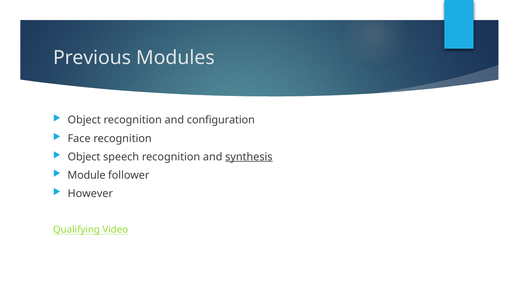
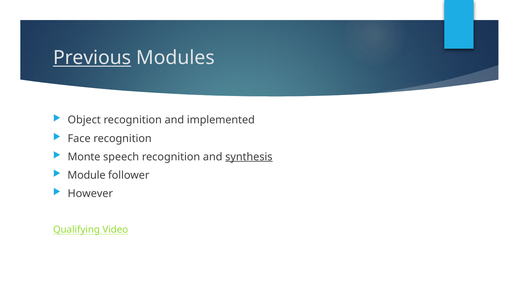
Previous underline: none -> present
configuration: configuration -> implemented
Object at (84, 157): Object -> Monte
